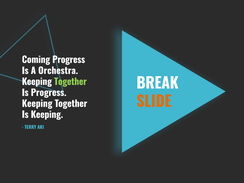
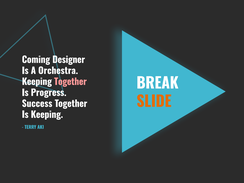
Coming Progress: Progress -> Designer
Together at (70, 82) colour: light green -> pink
Keeping at (37, 104): Keeping -> Success
